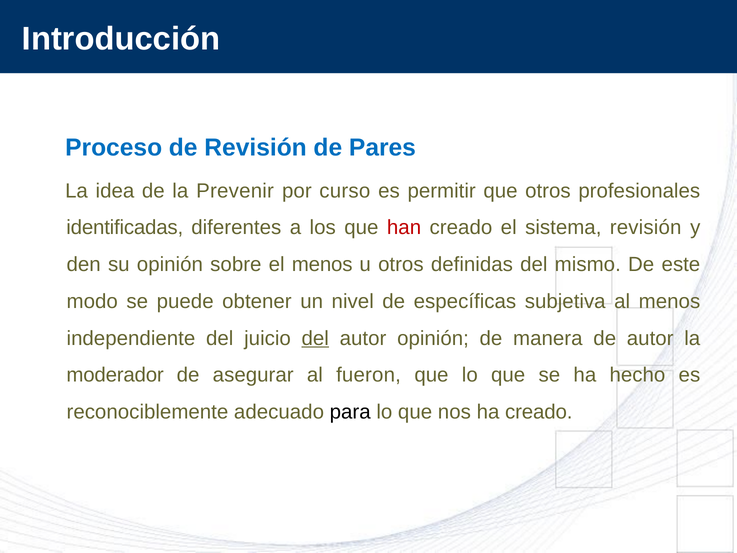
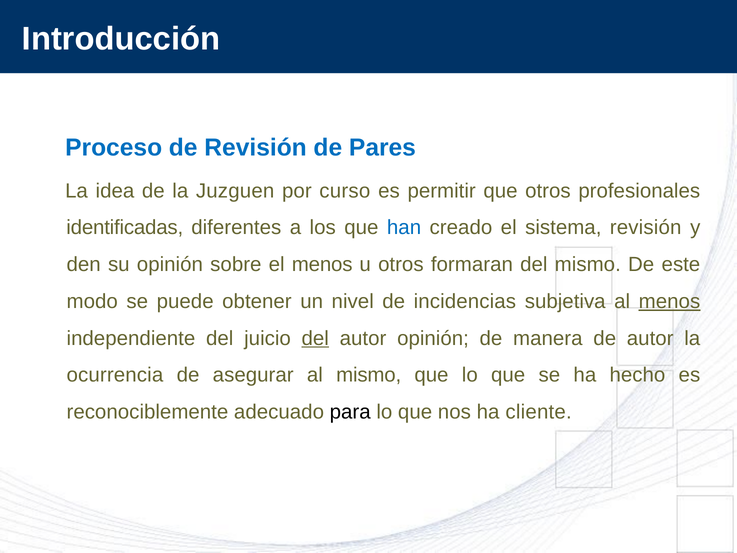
Prevenir: Prevenir -> Juzguen
han colour: red -> blue
definidas: definidas -> formaran
específicas: específicas -> incidencias
menos at (670, 301) underline: none -> present
moderador: moderador -> ocurrencia
al fueron: fueron -> mismo
ha creado: creado -> cliente
